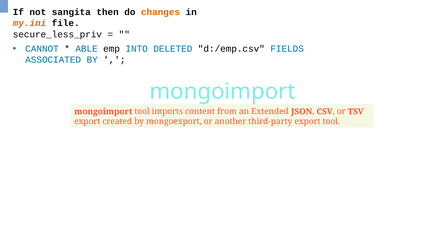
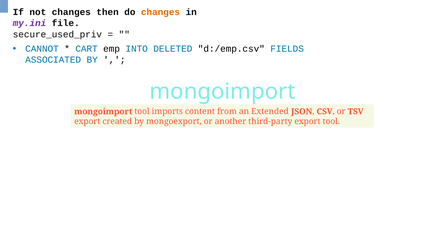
not sangita: sangita -> changes
my.ini colour: orange -> purple
secure_less_priv: secure_less_priv -> secure_used_priv
ABLE: ABLE -> CART
